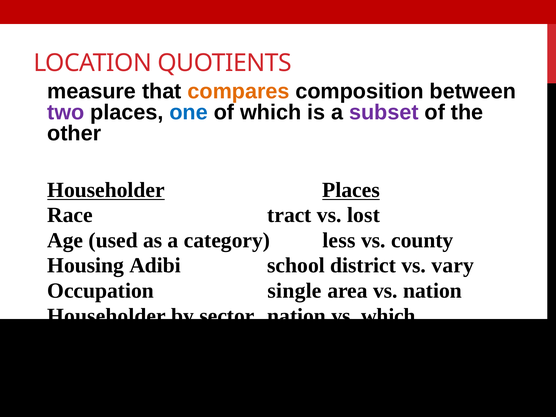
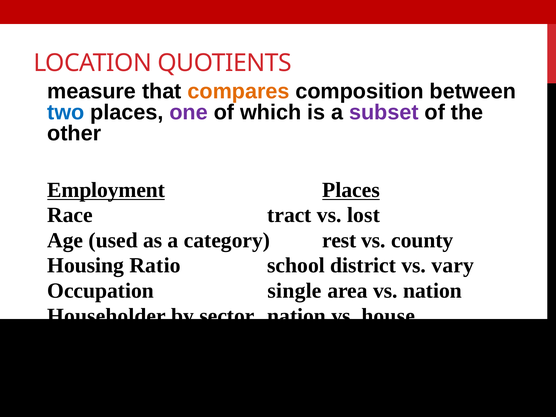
two colour: purple -> blue
one colour: blue -> purple
Householder at (106, 190): Householder -> Employment
less: less -> rest
Adibi: Adibi -> Ratio
vs which: which -> house
